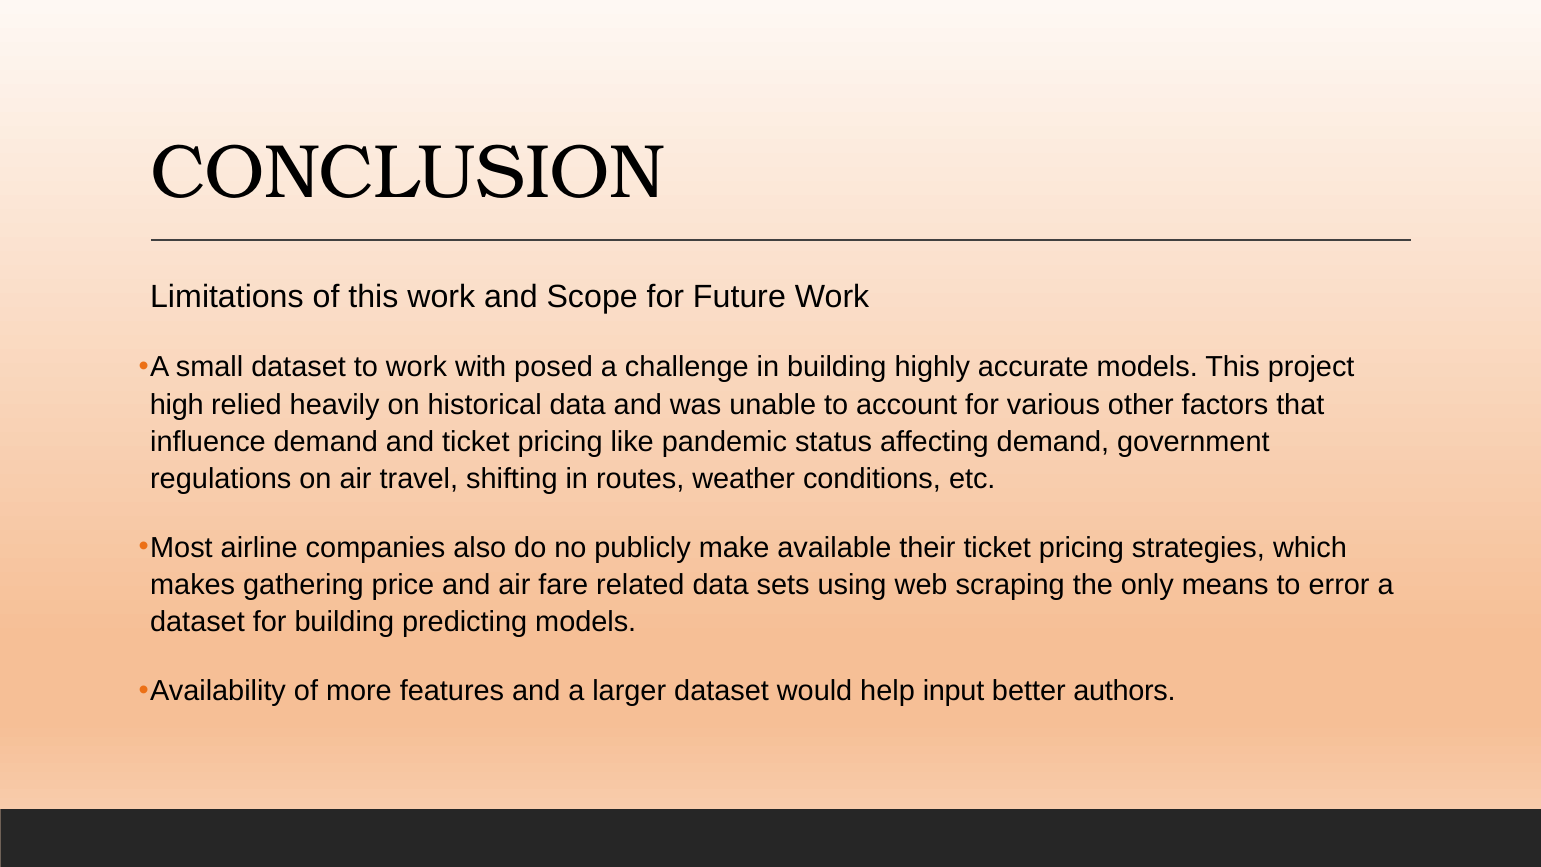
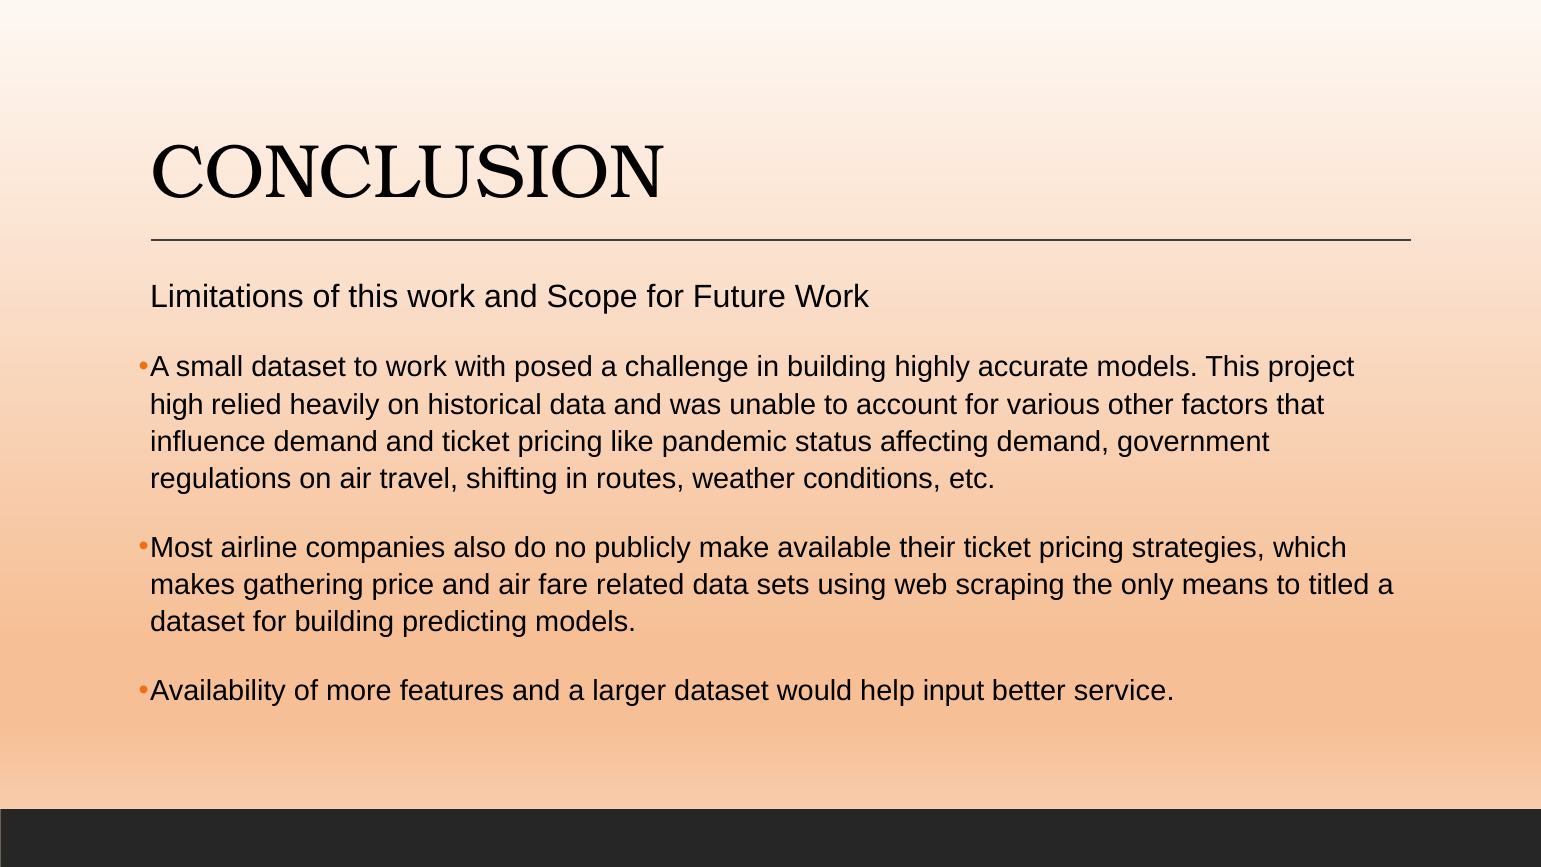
error: error -> titled
authors: authors -> service
